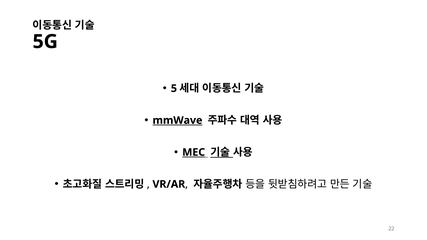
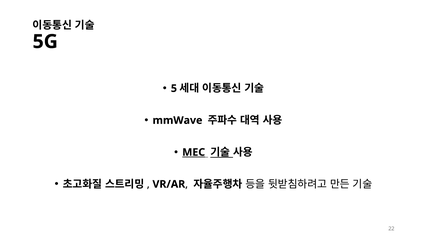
mmWave underline: present -> none
